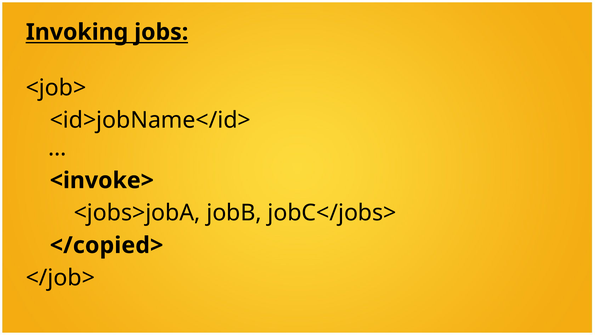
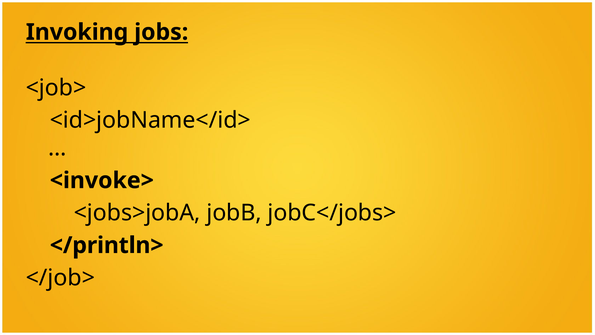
</copied>: </copied> -> </println>
